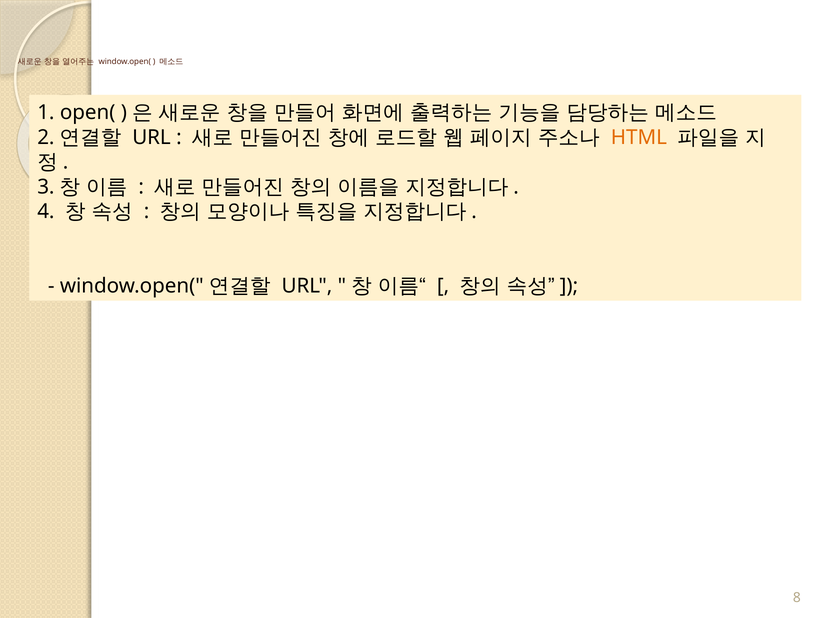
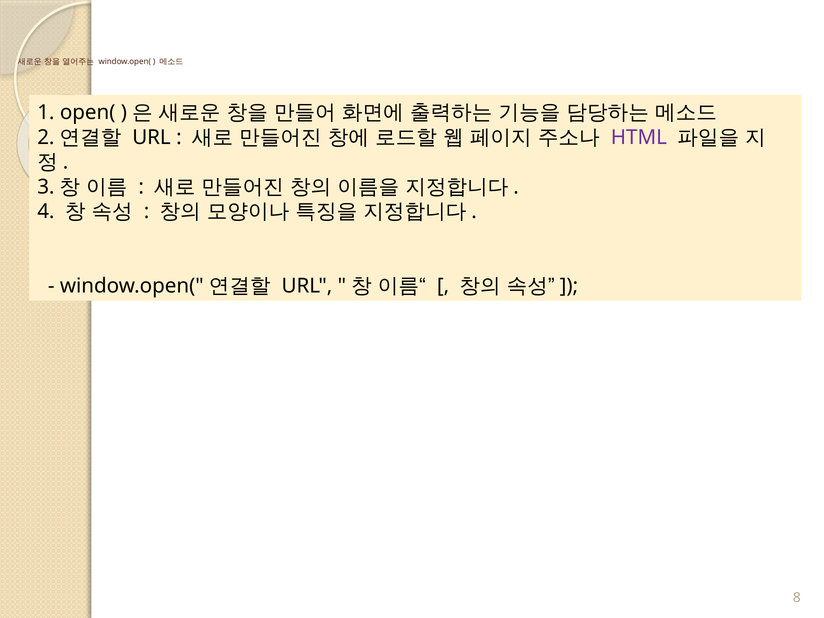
HTML colour: orange -> purple
